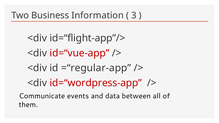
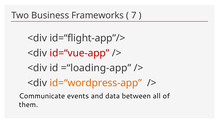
Information: Information -> Frameworks
3: 3 -> 7
=“regular-app: =“regular-app -> =“loading-app
id=“wordpress-app colour: red -> orange
